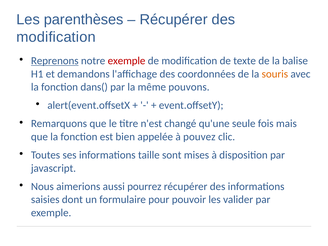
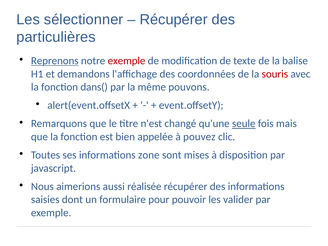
parenthèses: parenthèses -> sélectionner
modification at (56, 37): modification -> particulières
souris colour: orange -> red
seule underline: none -> present
taille: taille -> zone
pourrez: pourrez -> réalisée
